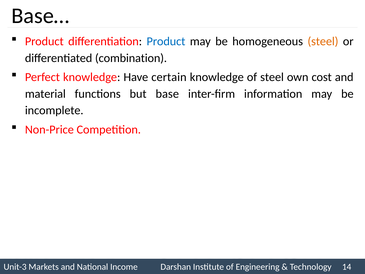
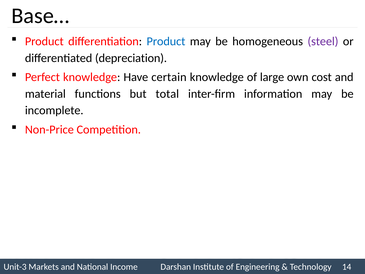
steel at (323, 41) colour: orange -> purple
combination: combination -> depreciation
of steel: steel -> large
base: base -> total
